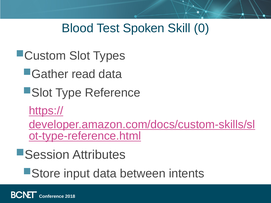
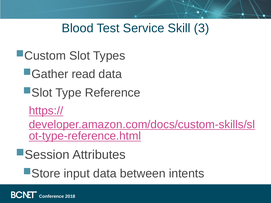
Spoken: Spoken -> Service
0: 0 -> 3
